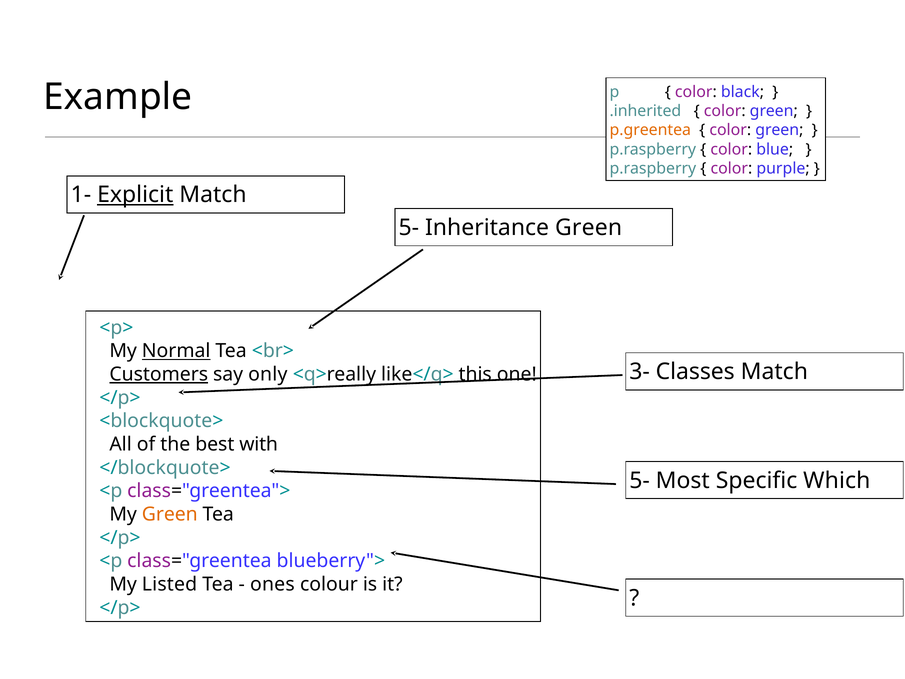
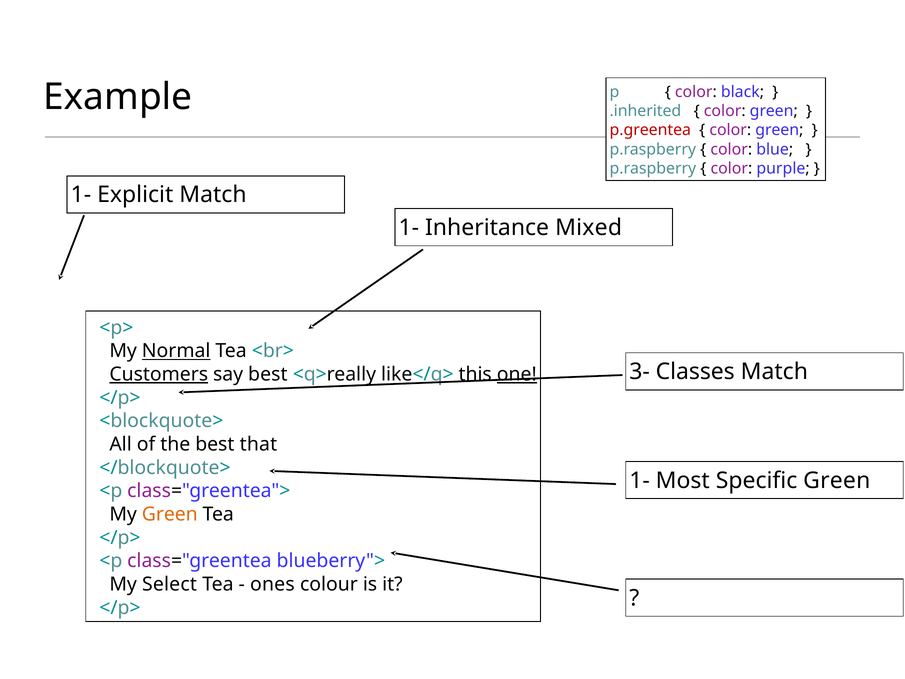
p.greentea colour: orange -> red
Explicit underline: present -> none
5- at (409, 227): 5- -> 1-
Inheritance Green: Green -> Mixed
say only: only -> best
one underline: none -> present
with: with -> that
5- at (640, 480): 5- -> 1-
Specific Which: Which -> Green
Listed: Listed -> Select
